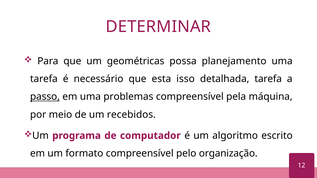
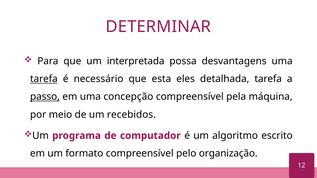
geométricas: geométricas -> interpretada
planejamento: planejamento -> desvantagens
tarefa at (44, 79) underline: none -> present
isso: isso -> eles
problemas: problemas -> concepção
